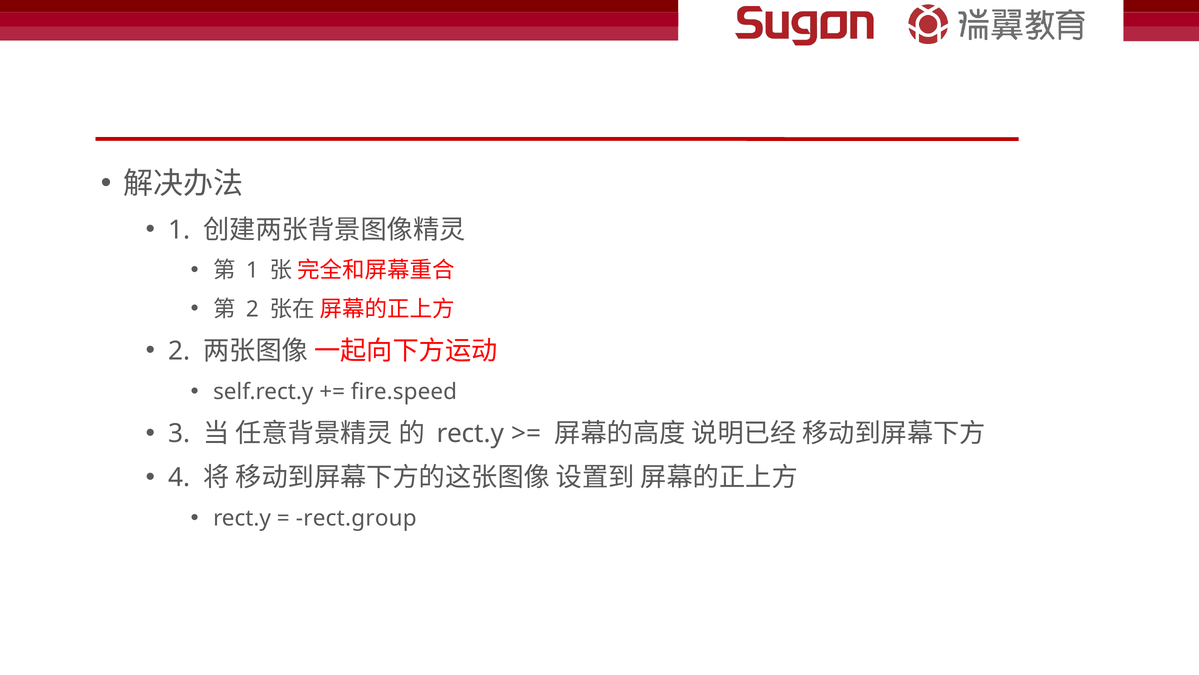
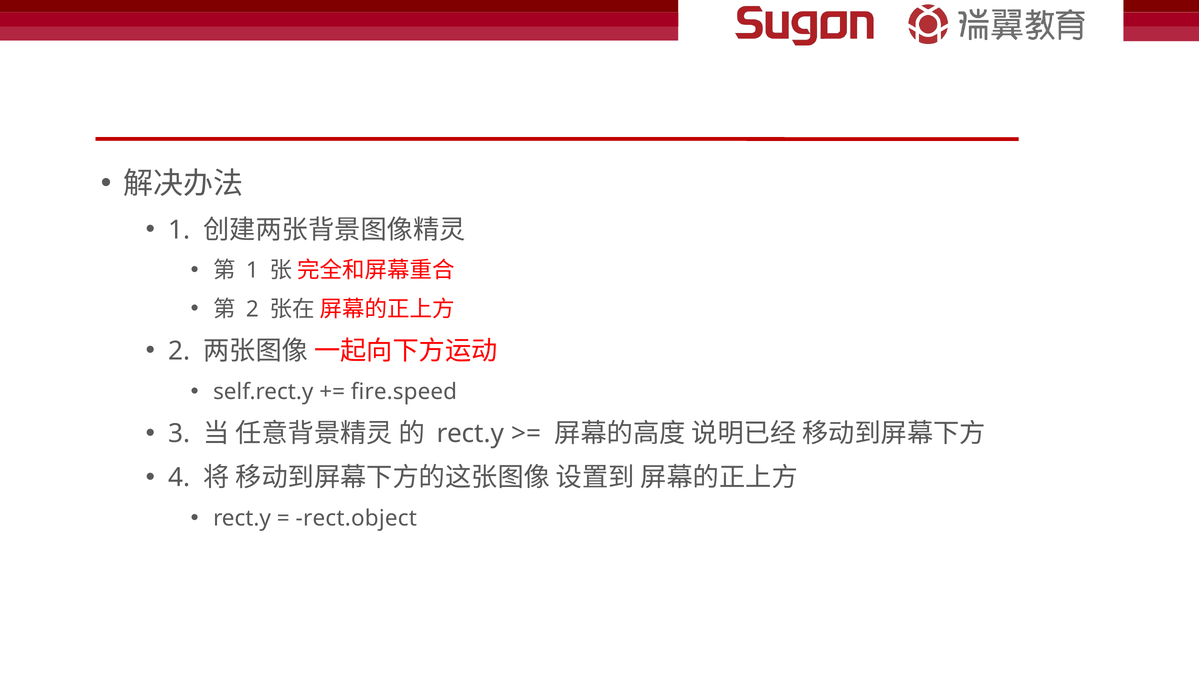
rect.group: rect.group -> rect.object
